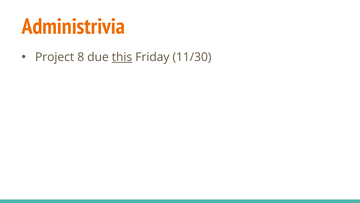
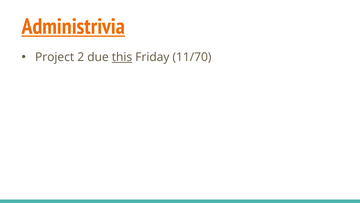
Administrivia underline: none -> present
8: 8 -> 2
11/30: 11/30 -> 11/70
